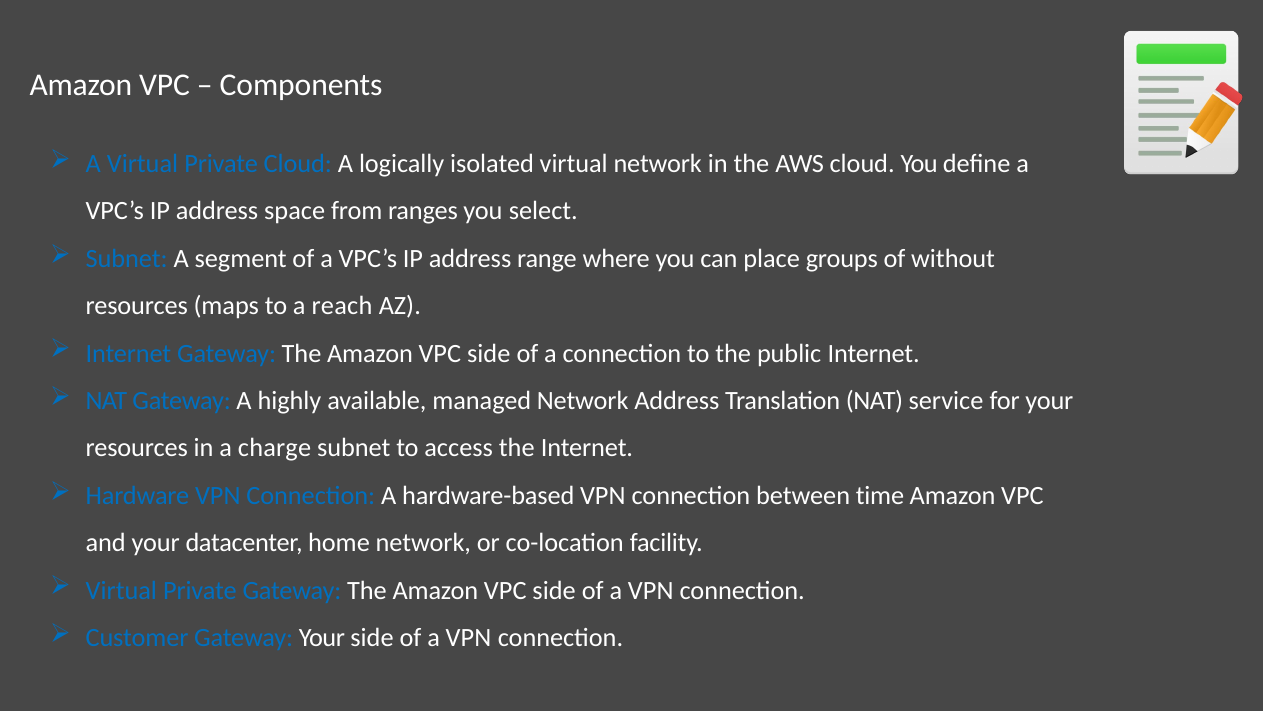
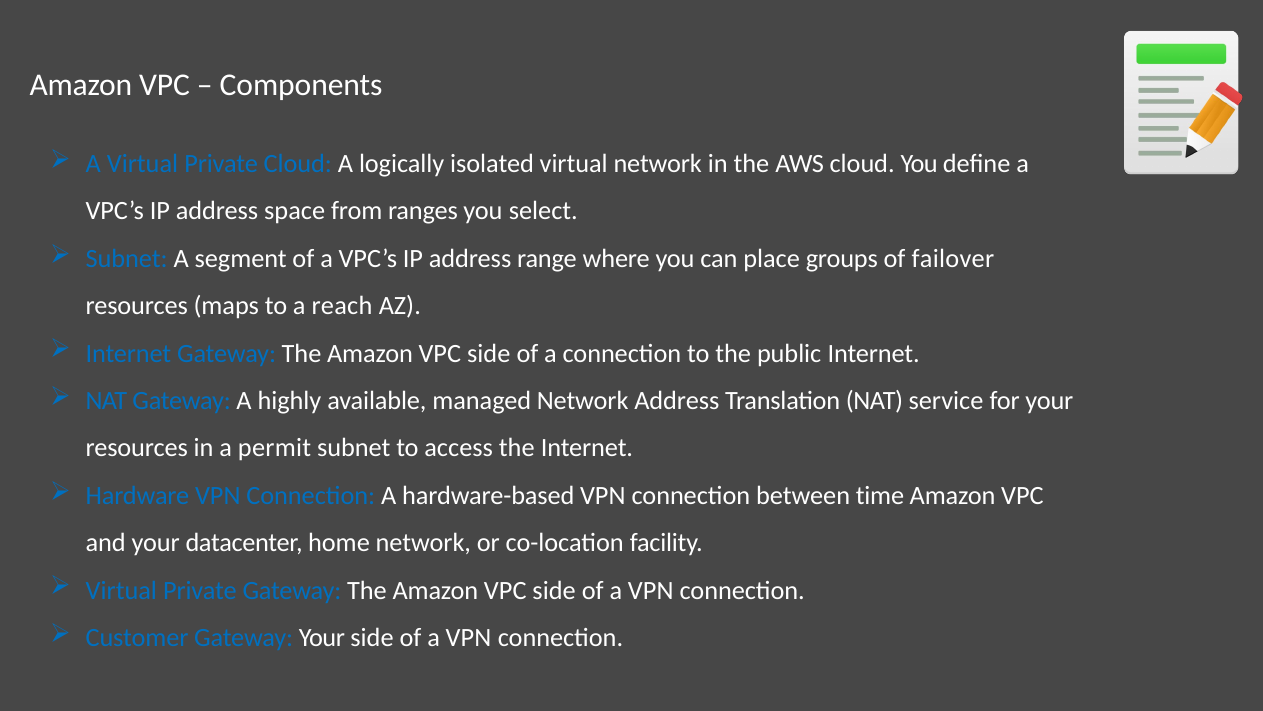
without: without -> failover
charge: charge -> permit
